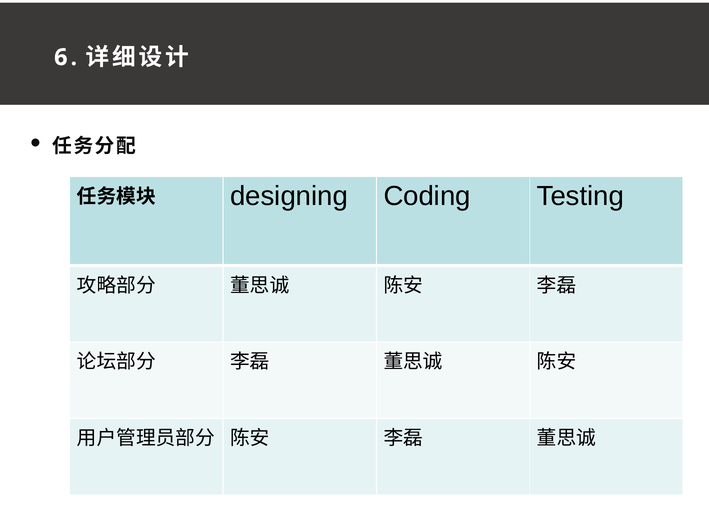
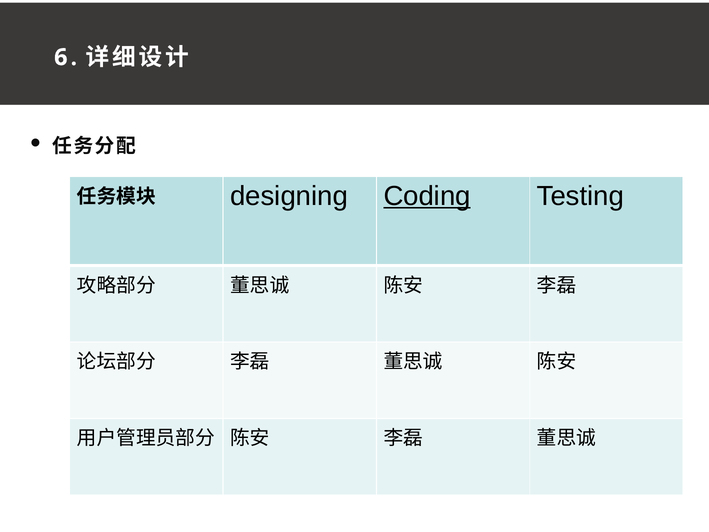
Coding underline: none -> present
